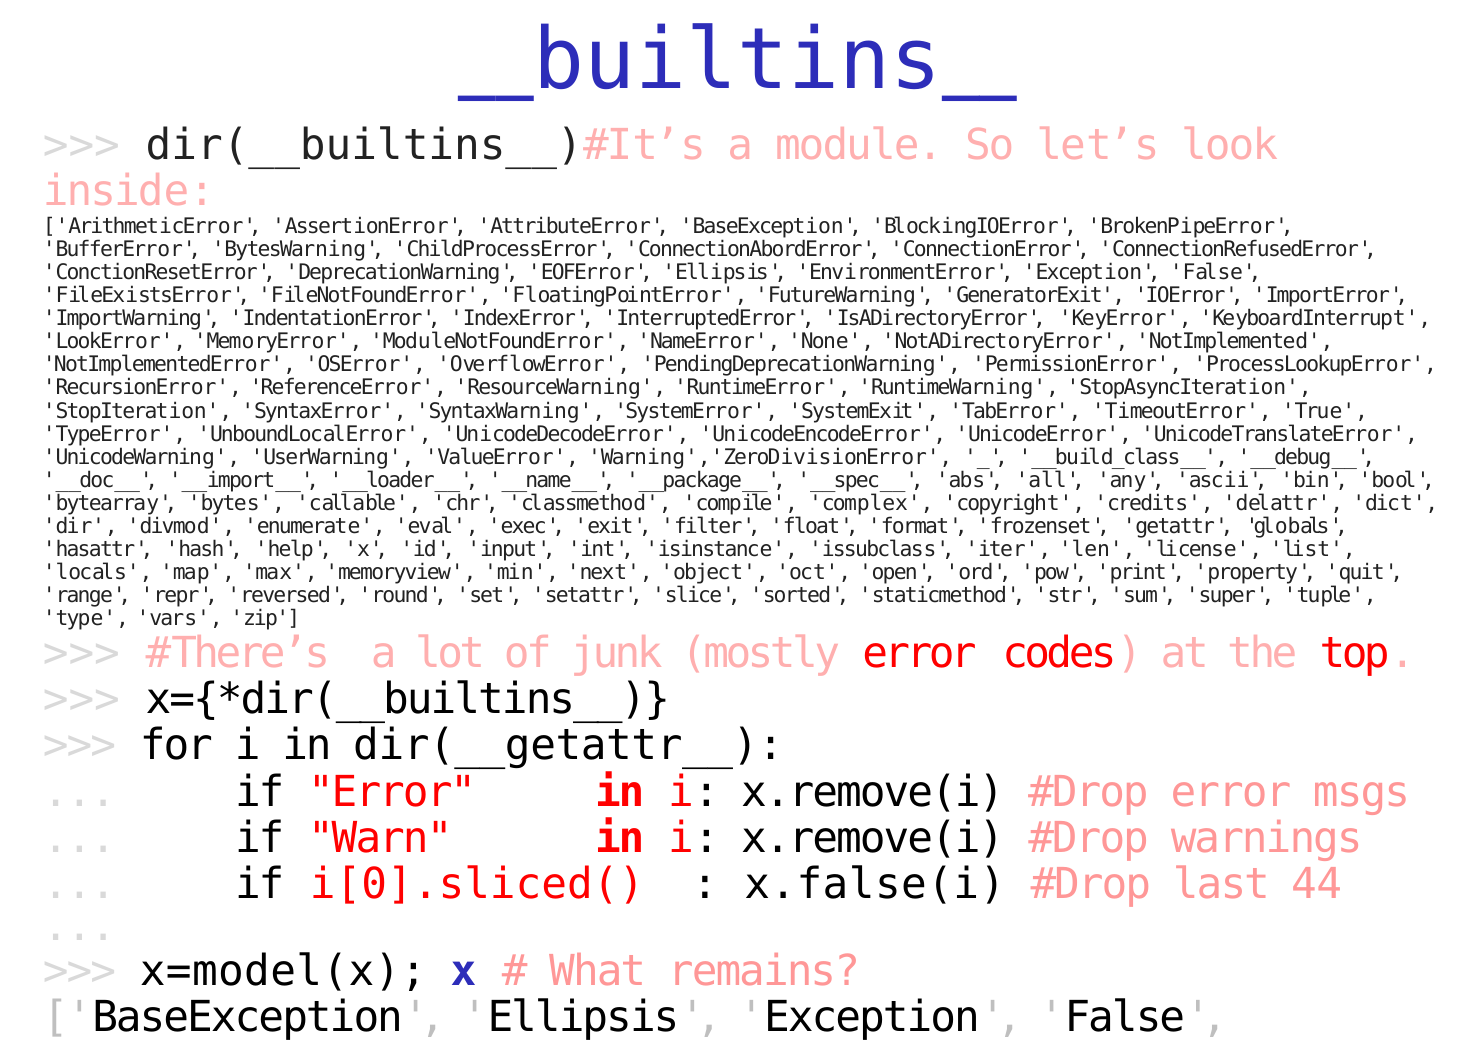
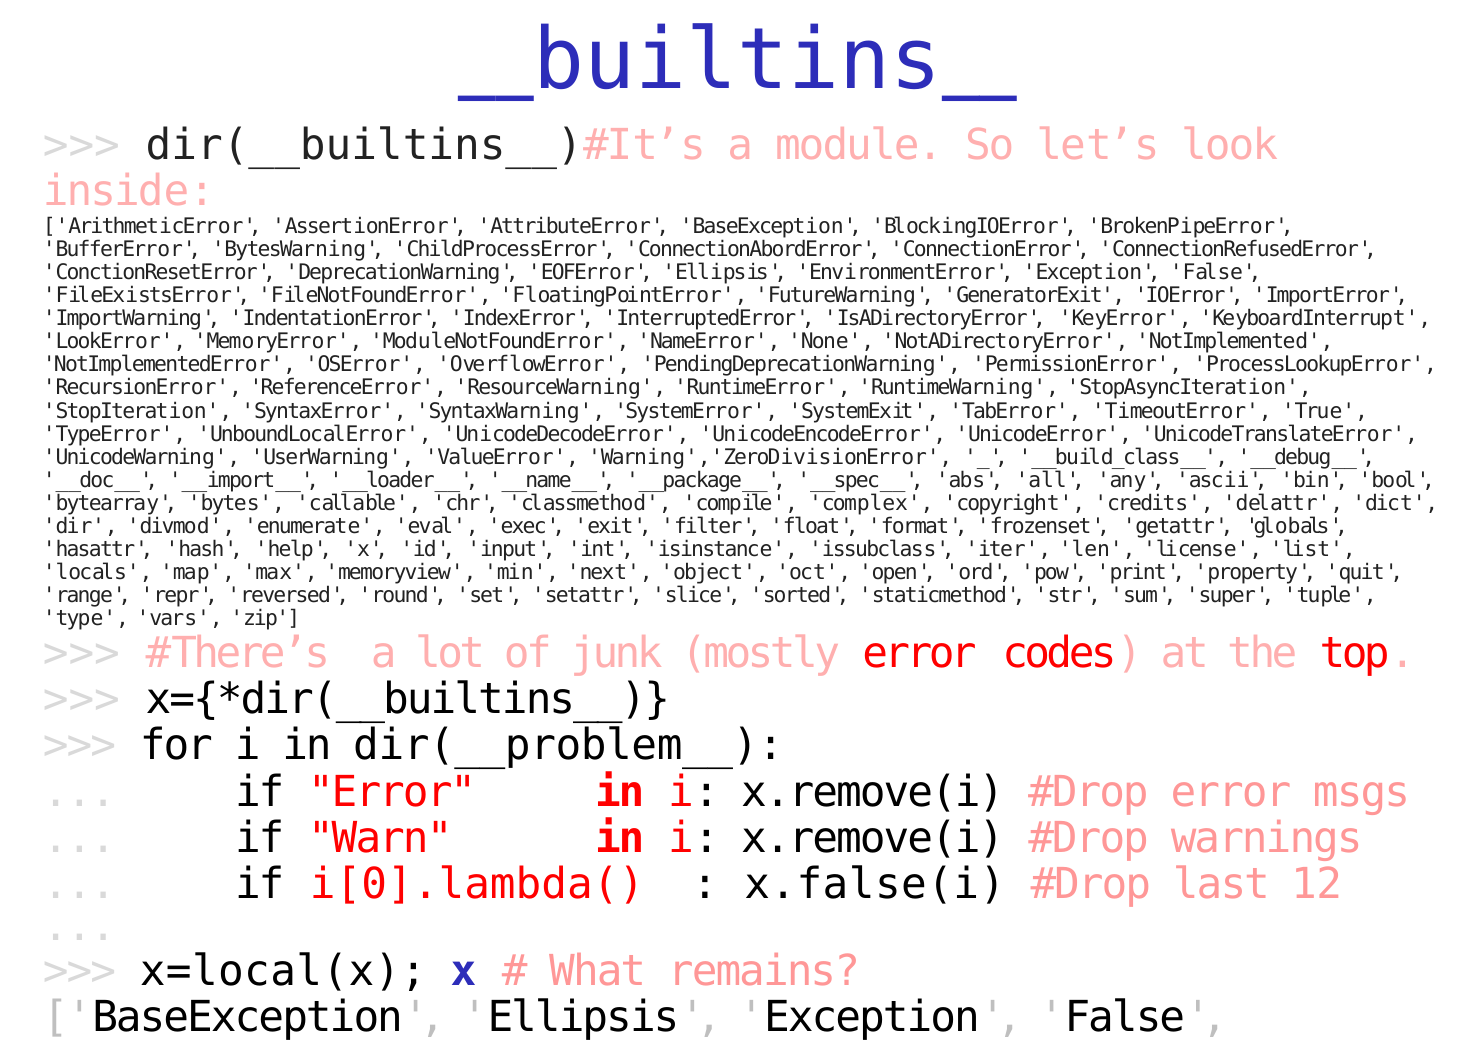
dir(__getattr__: dir(__getattr__ -> dir(__problem__
i[0].sliced(: i[0].sliced( -> i[0].lambda(
44: 44 -> 12
x=model(x: x=model(x -> x=local(x
